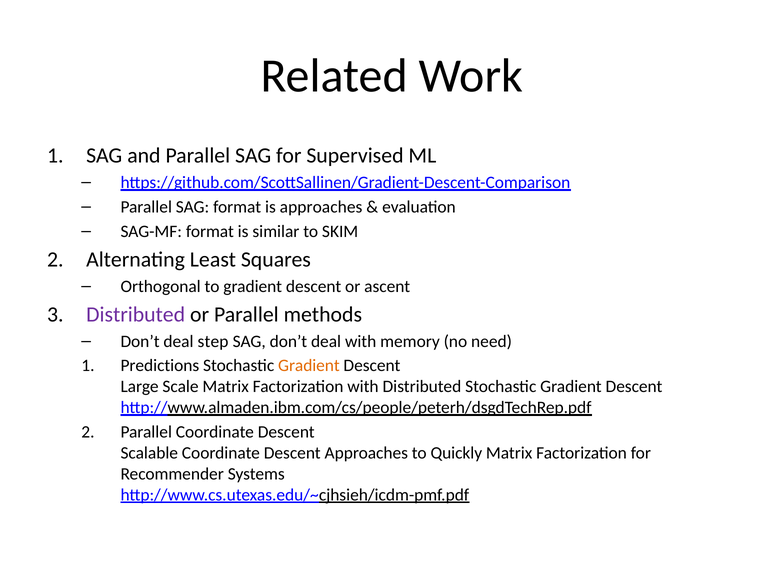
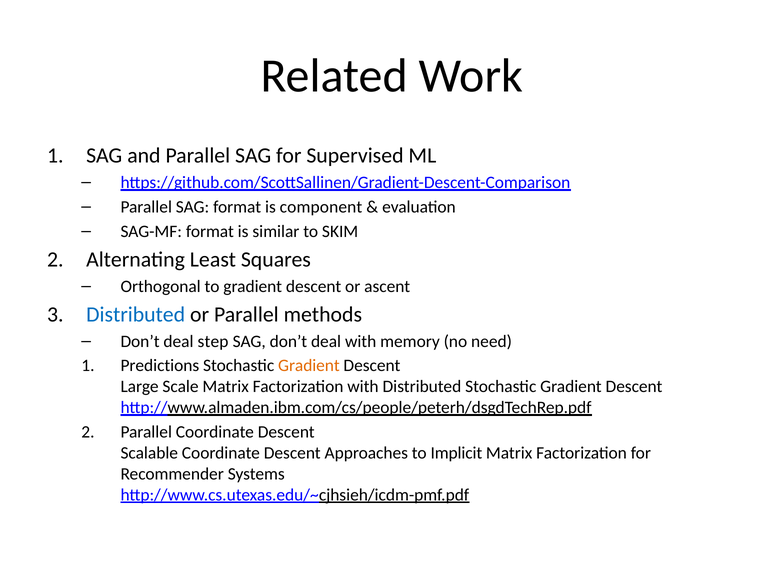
is approaches: approaches -> component
Distributed at (136, 315) colour: purple -> blue
Quickly: Quickly -> Implicit
